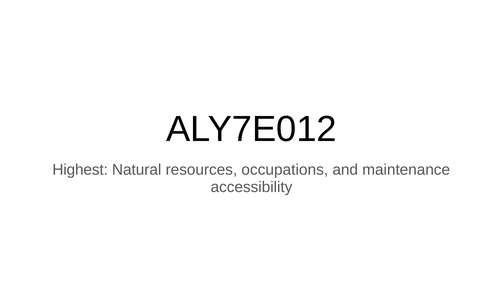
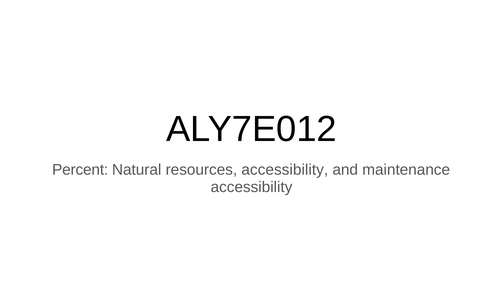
Highest: Highest -> Percent
resources occupations: occupations -> accessibility
